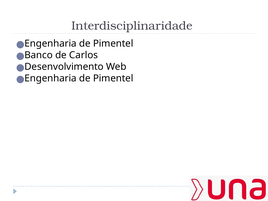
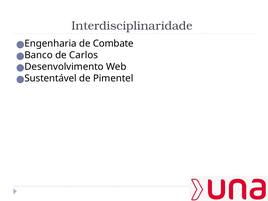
Pimentel at (113, 44): Pimentel -> Combate
Engenharia at (51, 78): Engenharia -> Sustentável
